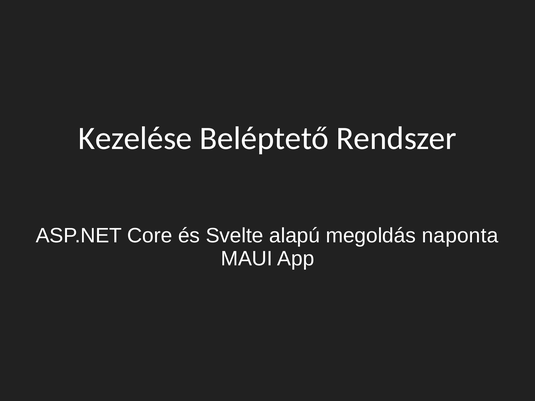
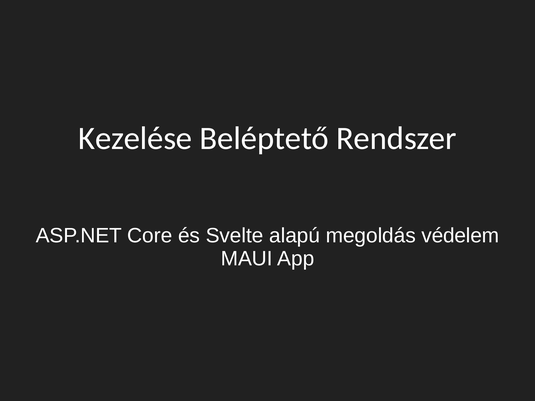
naponta: naponta -> védelem
